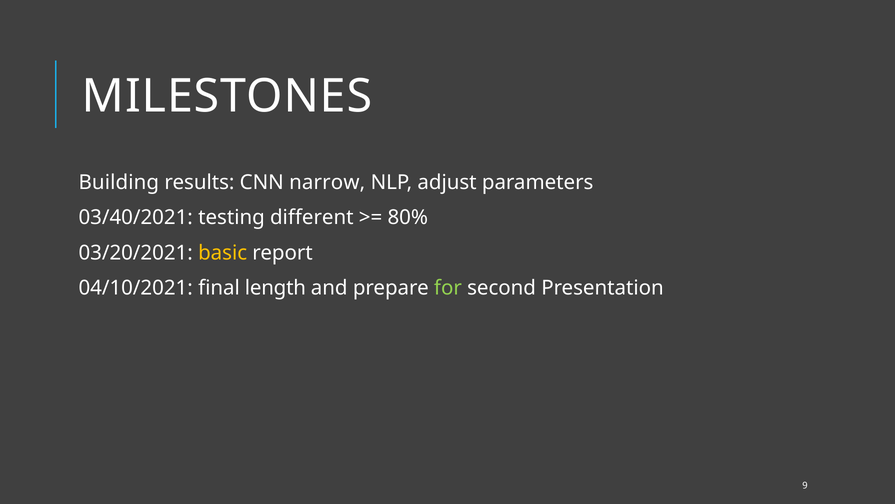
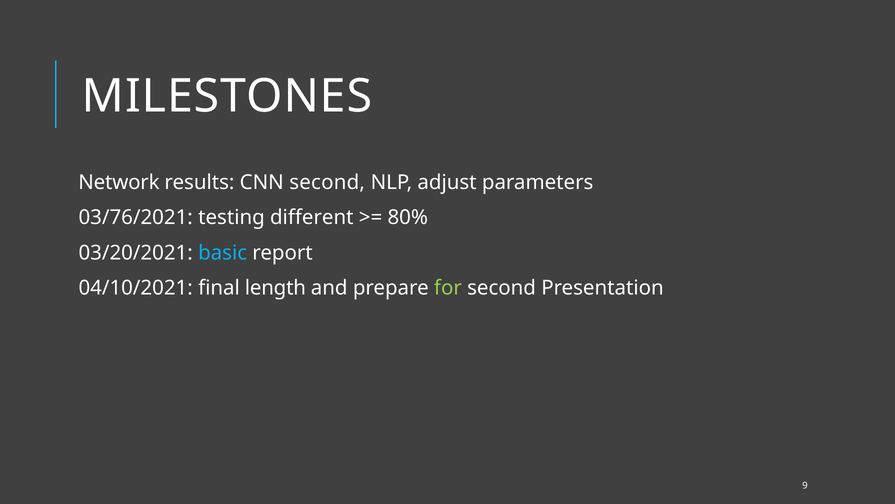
Building: Building -> Network
CNN narrow: narrow -> second
03/40/2021: 03/40/2021 -> 03/76/2021
basic colour: yellow -> light blue
